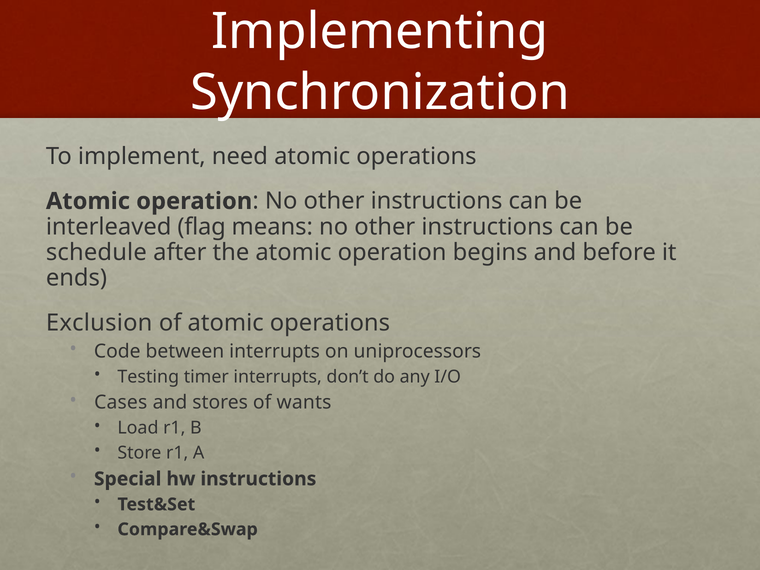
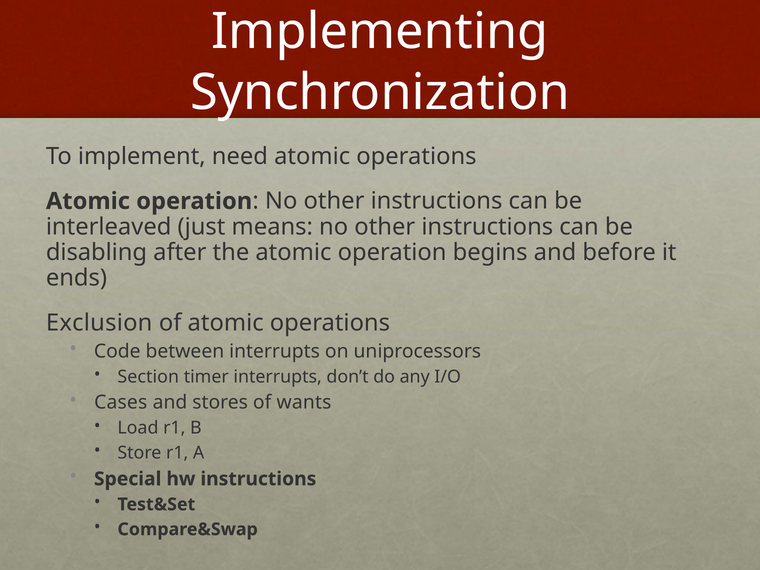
flag: flag -> just
schedule: schedule -> disabling
Testing: Testing -> Section
